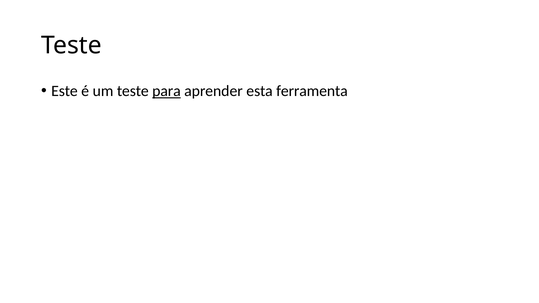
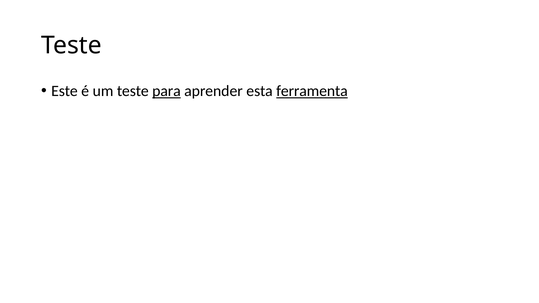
ferramenta underline: none -> present
